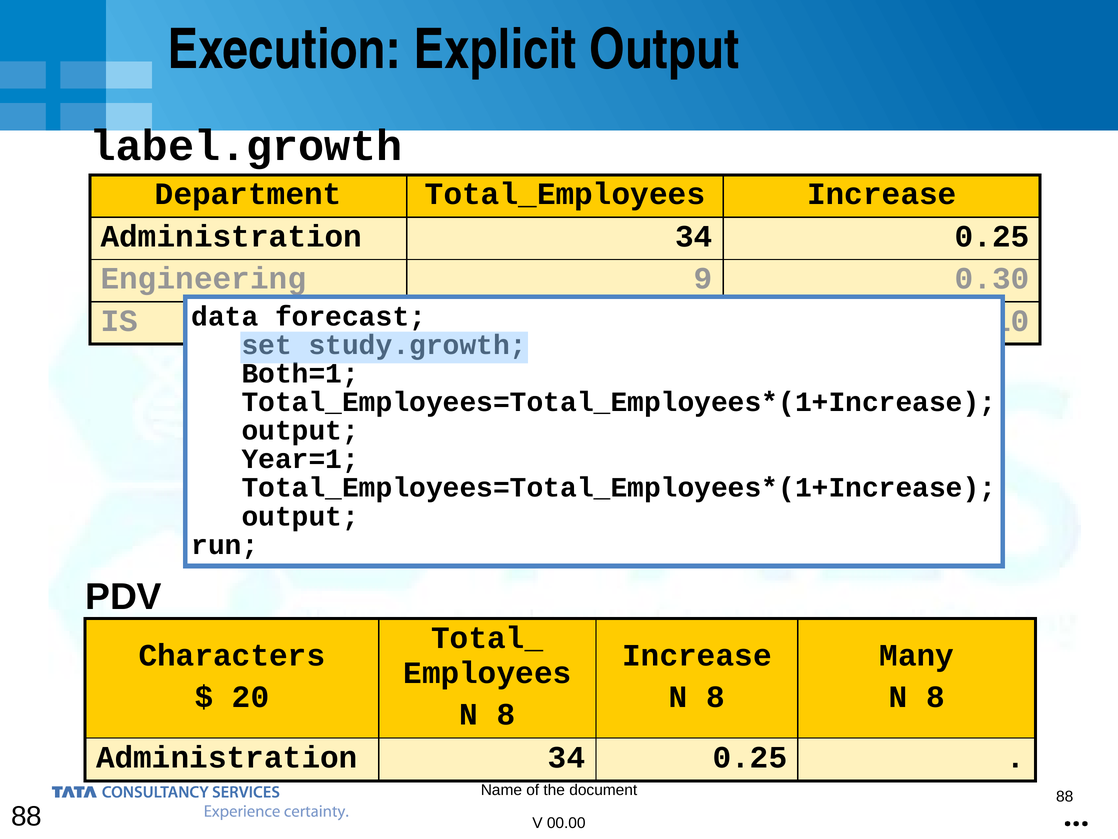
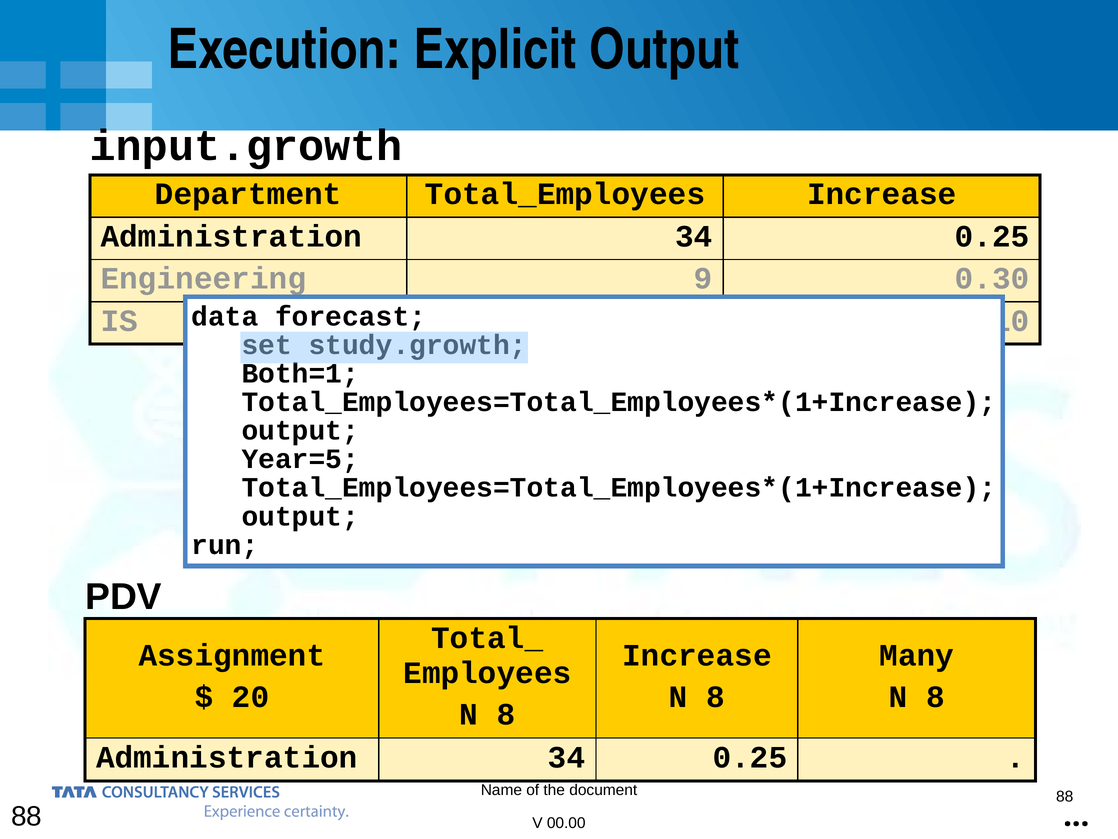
label.growth: label.growth -> input.growth
Year=1: Year=1 -> Year=5
Characters: Characters -> Assignment
